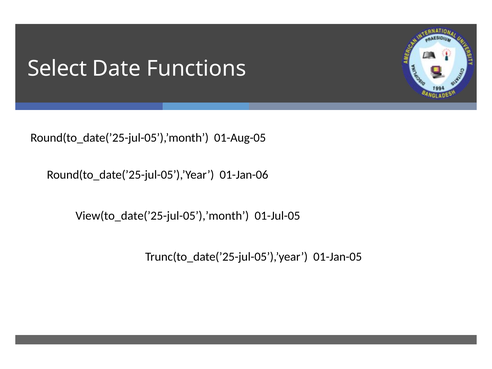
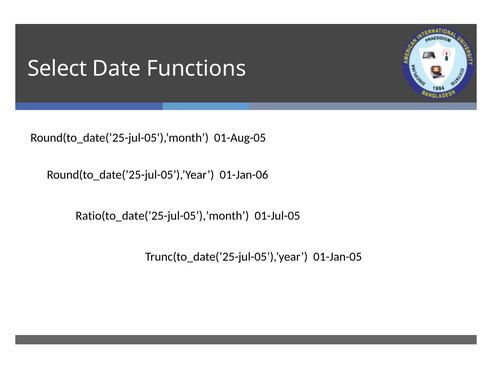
View(to_date(’25-jul-05’),’month: View(to_date(’25-jul-05’),’month -> Ratio(to_date(’25-jul-05’),’month
